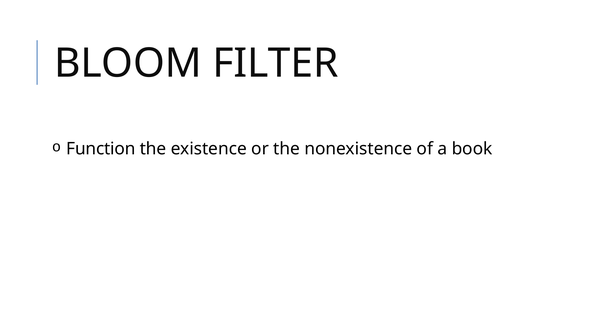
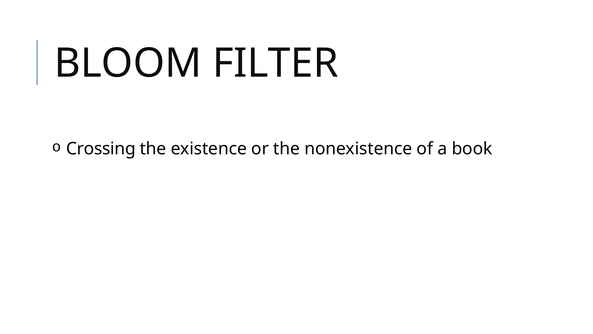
Function: Function -> Crossing
